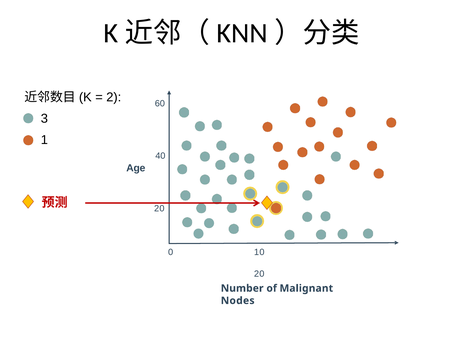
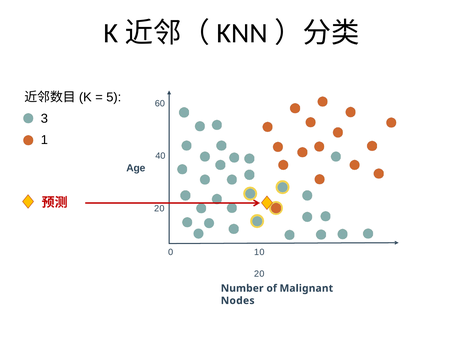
2: 2 -> 5
